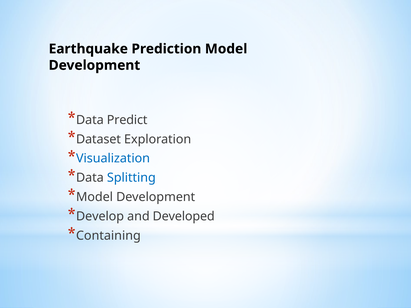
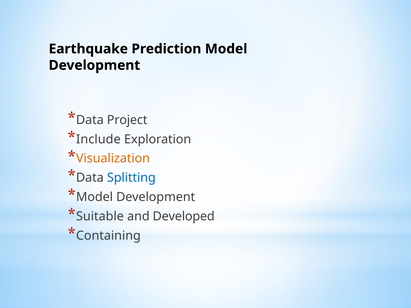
Predict: Predict -> Project
Dataset: Dataset -> Include
Visualization colour: blue -> orange
Develop: Develop -> Suitable
